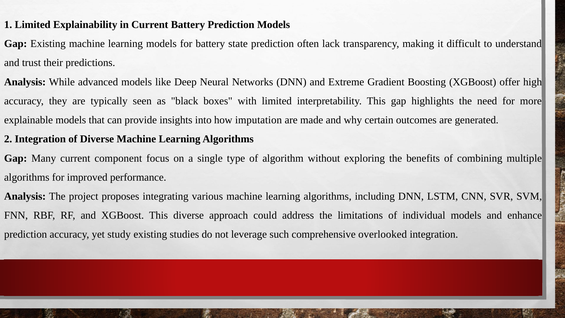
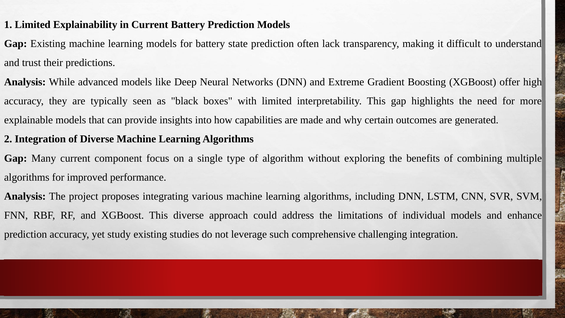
imputation: imputation -> capabilities
overlooked: overlooked -> challenging
